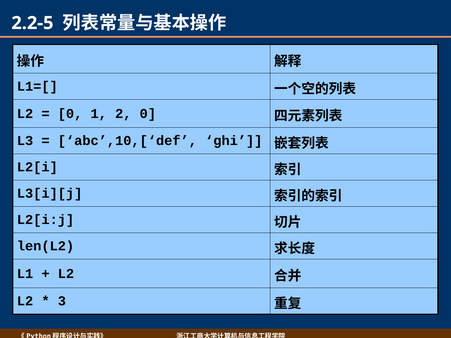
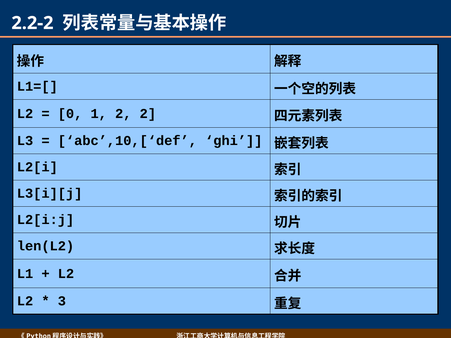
2.2-5: 2.2-5 -> 2.2-2
2 0: 0 -> 2
